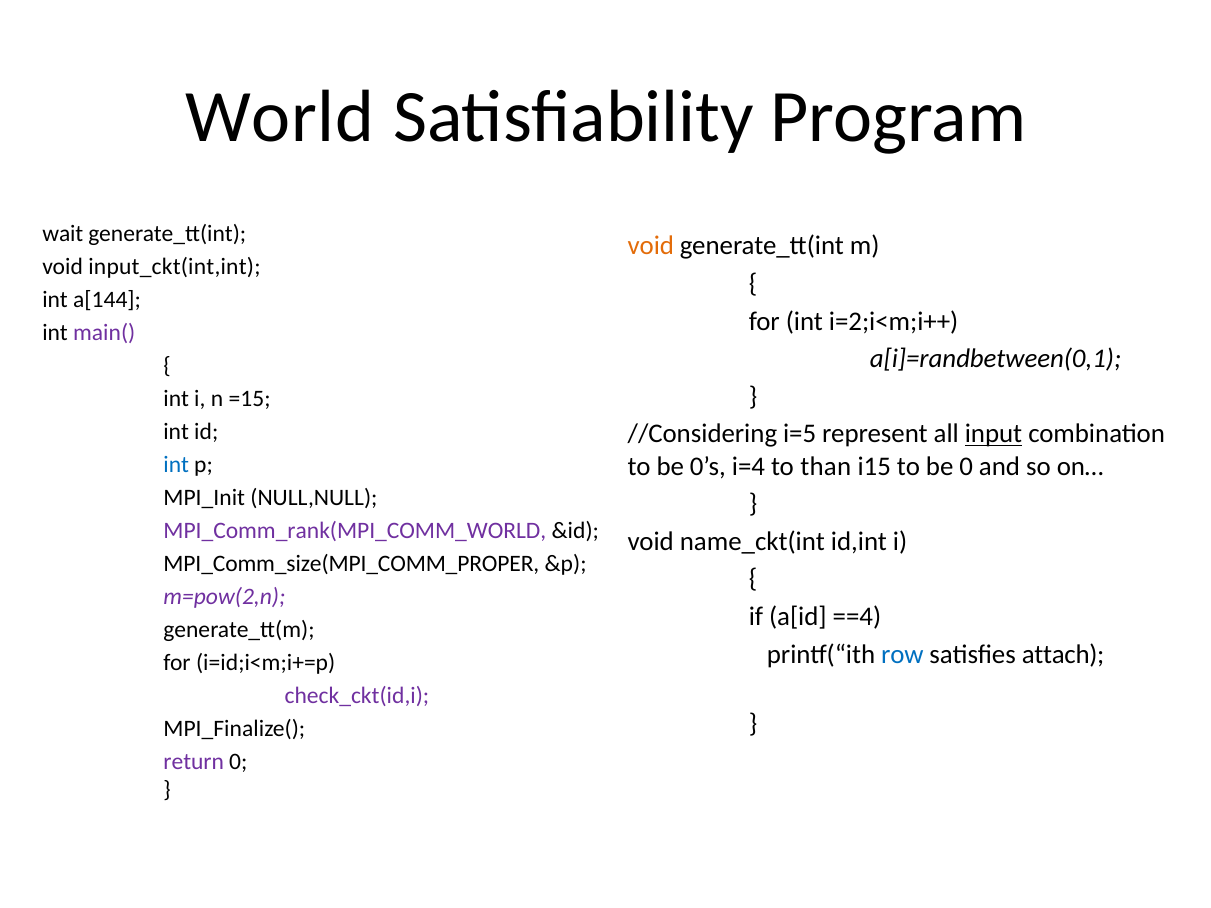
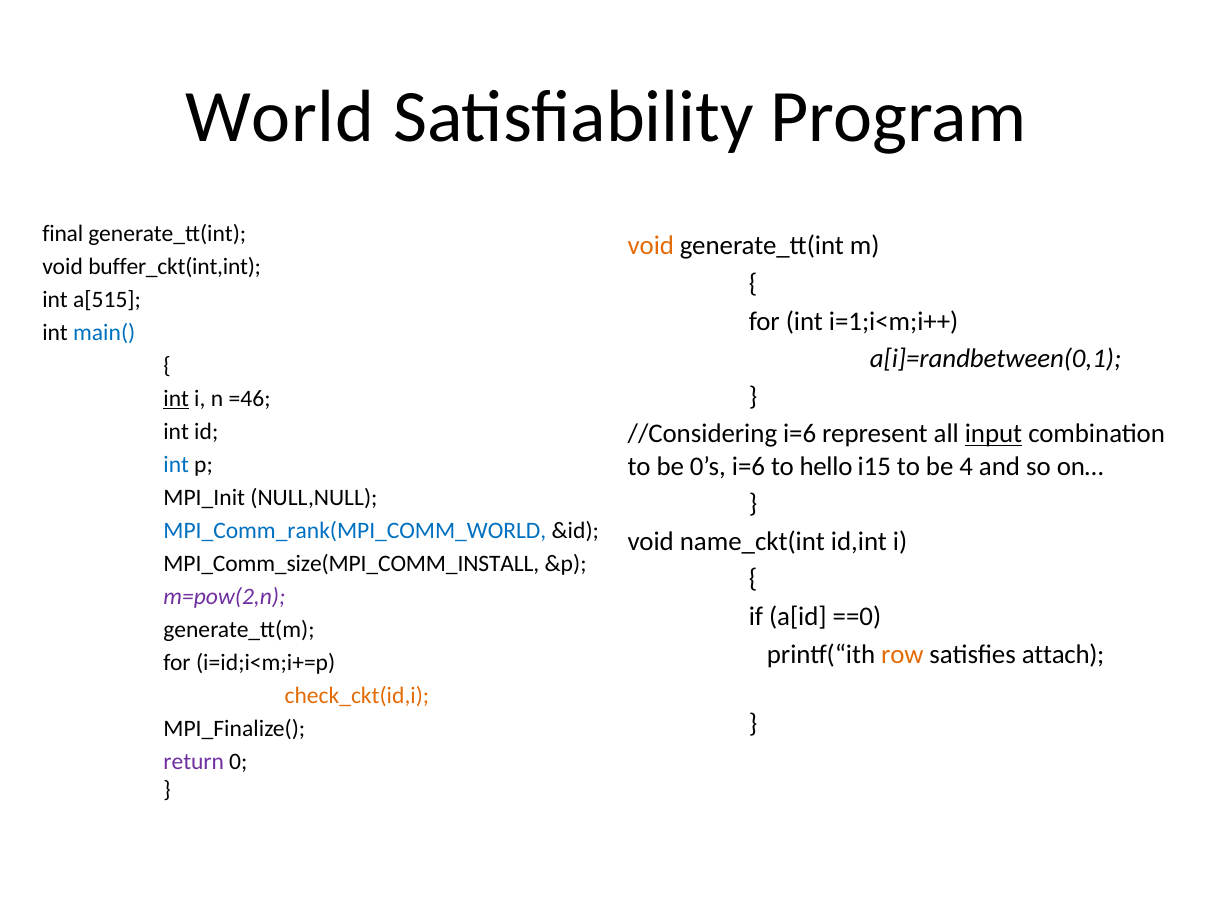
wait: wait -> final
input_ckt(int,int: input_ckt(int,int -> buffer_ckt(int,int
a[144: a[144 -> a[515
i=2;i<m;i++: i=2;i<m;i++ -> i=1;i<m;i++
main( colour: purple -> blue
int at (176, 399) underline: none -> present
=15: =15 -> =46
//Considering i=5: i=5 -> i=6
0’s i=4: i=4 -> i=6
than: than -> hello
be 0: 0 -> 4
MPI_Comm_rank(MPI_COMM_WORLD colour: purple -> blue
MPI_Comm_size(MPI_COMM_PROPER: MPI_Comm_size(MPI_COMM_PROPER -> MPI_Comm_size(MPI_COMM_INSTALL
==4: ==4 -> ==0
row colour: blue -> orange
check_ckt(id,i colour: purple -> orange
